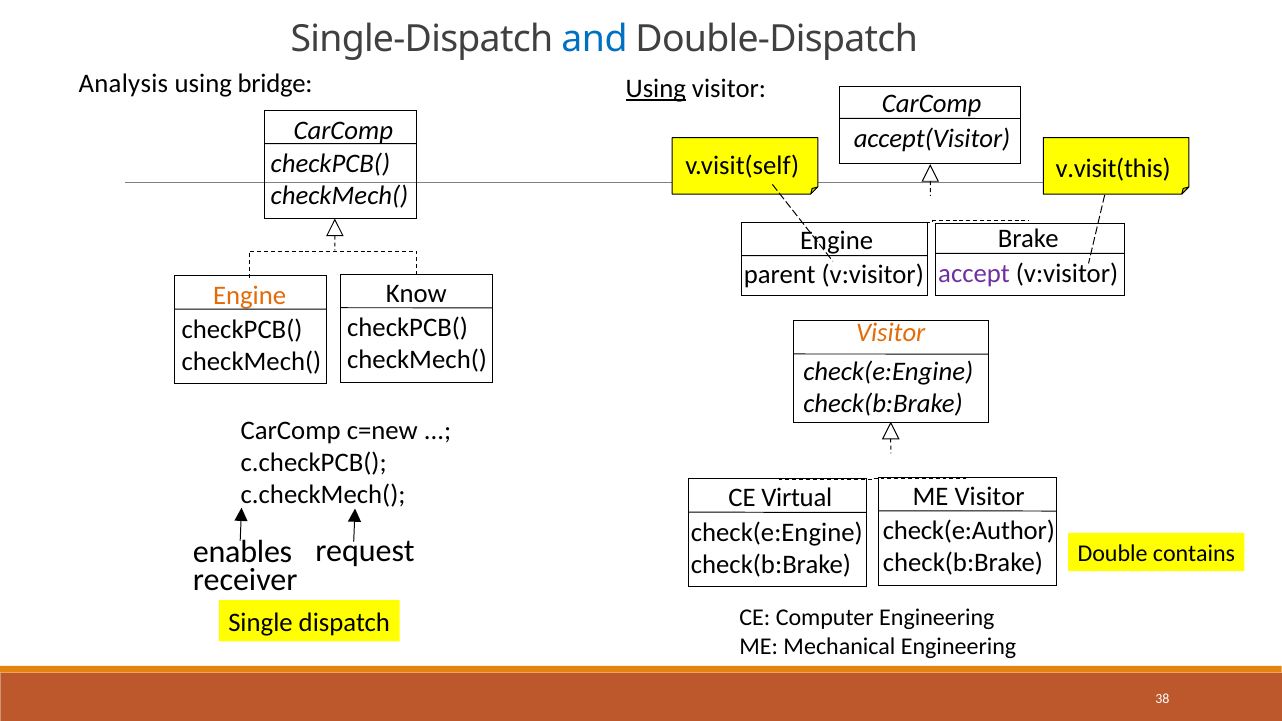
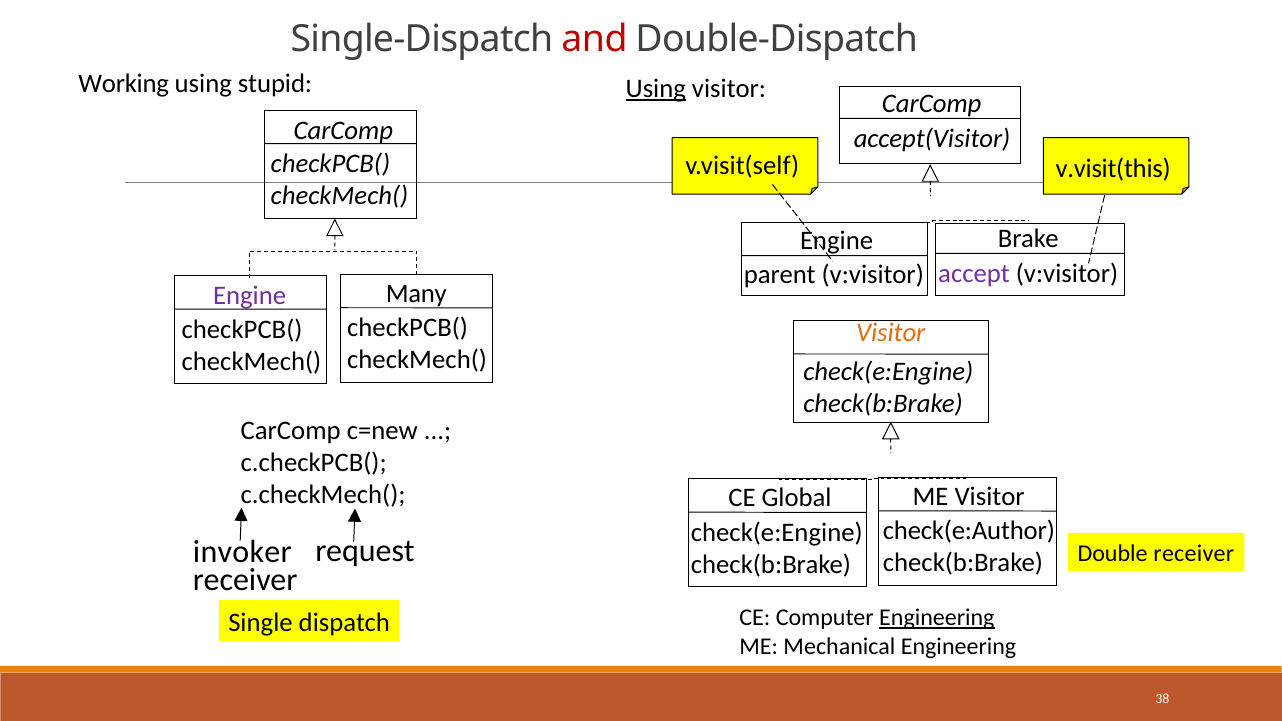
and colour: blue -> red
Analysis: Analysis -> Working
bridge: bridge -> stupid
Know: Know -> Many
Engine at (250, 296) colour: orange -> purple
Virtual: Virtual -> Global
enables: enables -> invoker
Double contains: contains -> receiver
Engineering at (937, 618) underline: none -> present
